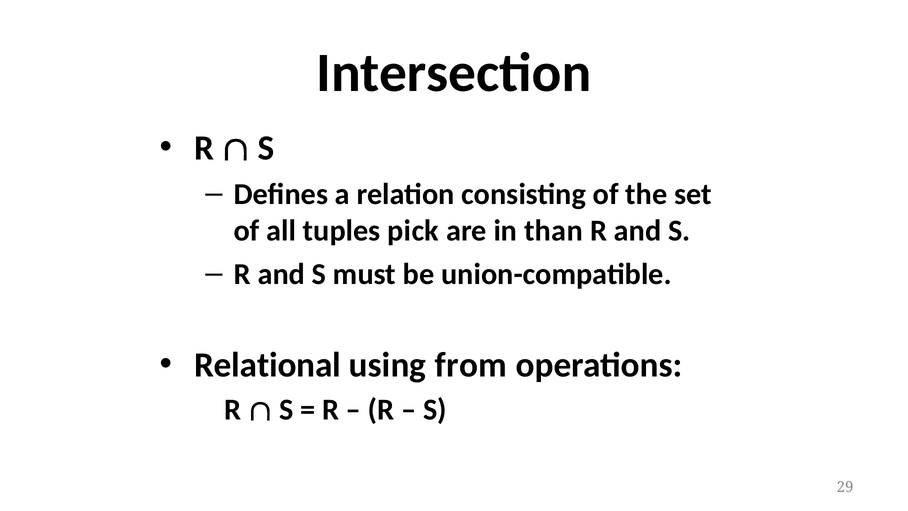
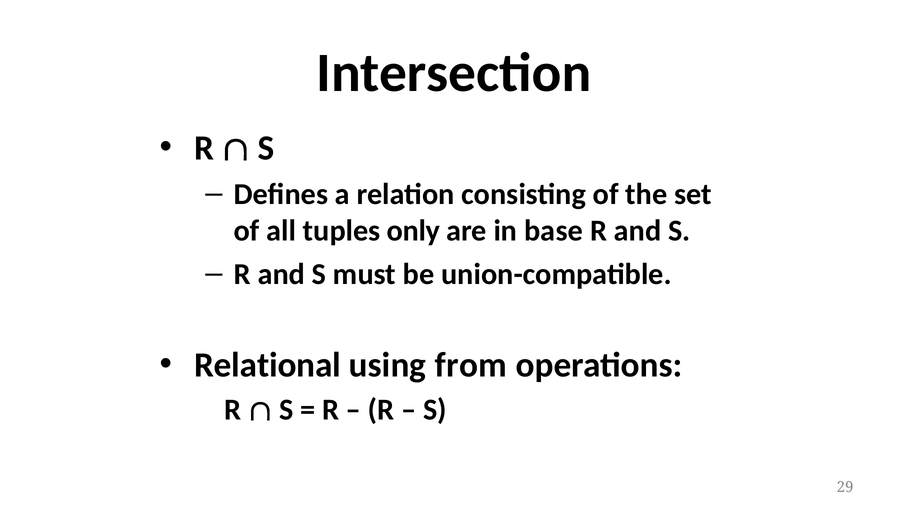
pick: pick -> only
than: than -> base
